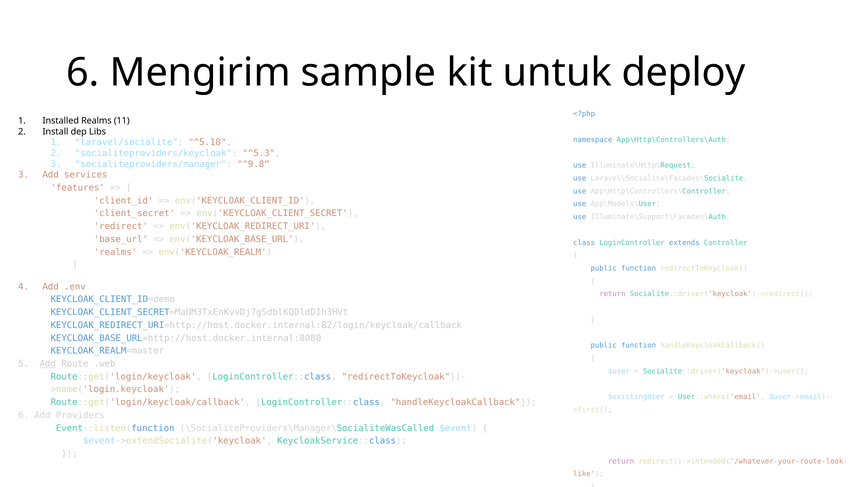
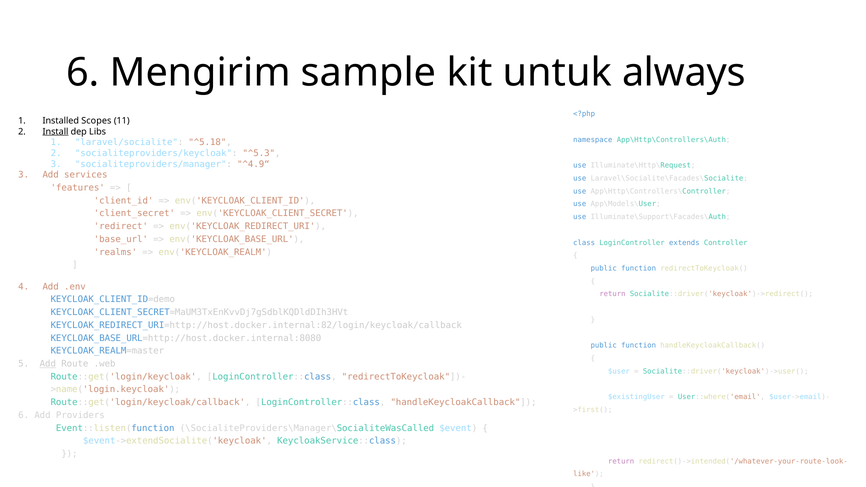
deploy: deploy -> always
Installed Realms: Realms -> Scopes
Install underline: none -> present
^9.8“: ^9.8“ -> ^4.9“
